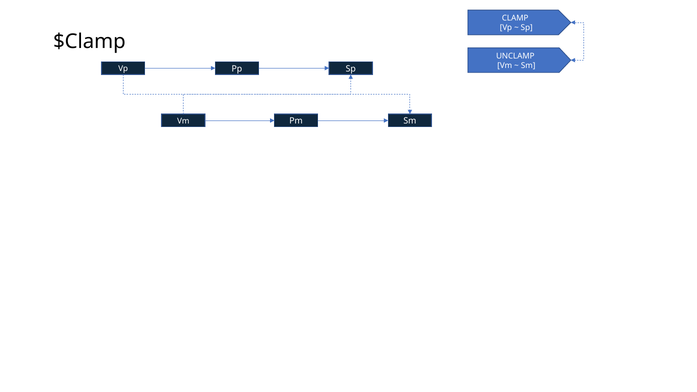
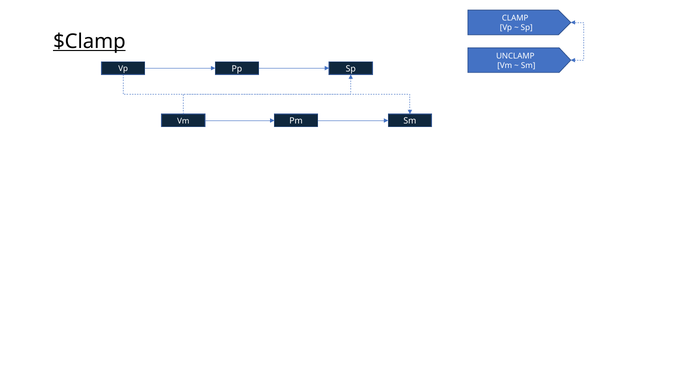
$Clamp underline: none -> present
